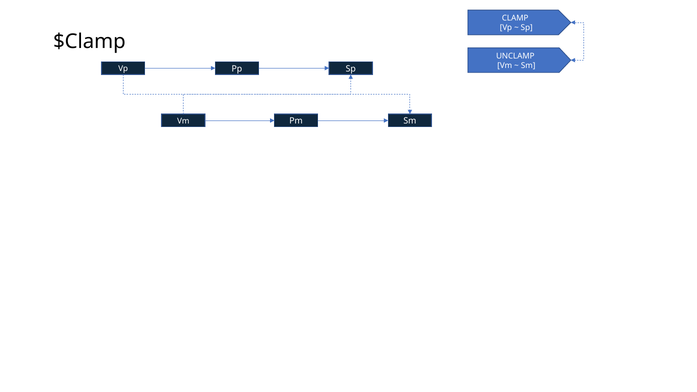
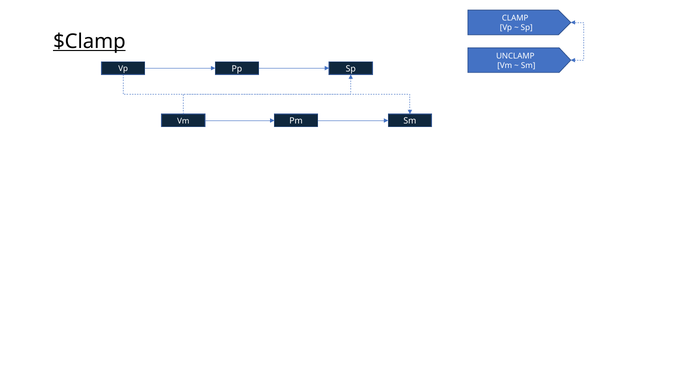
$Clamp underline: none -> present
